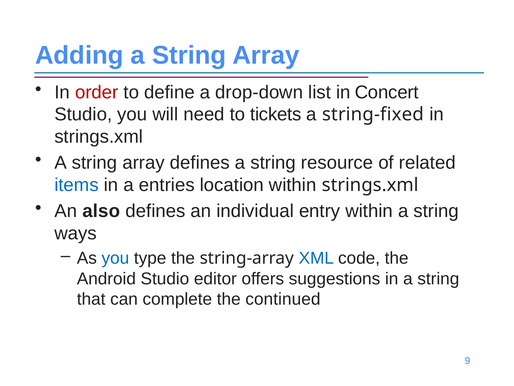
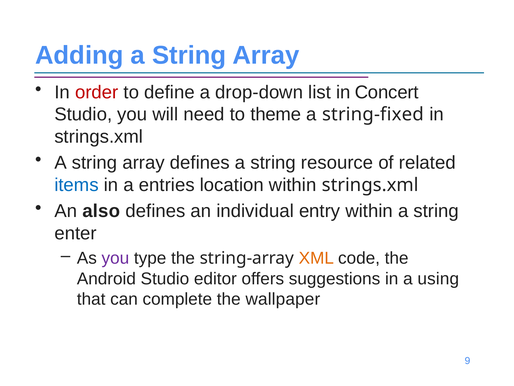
tickets: tickets -> theme
ways: ways -> enter
you at (115, 258) colour: blue -> purple
XML colour: blue -> orange
in a string: string -> using
continued: continued -> wallpaper
